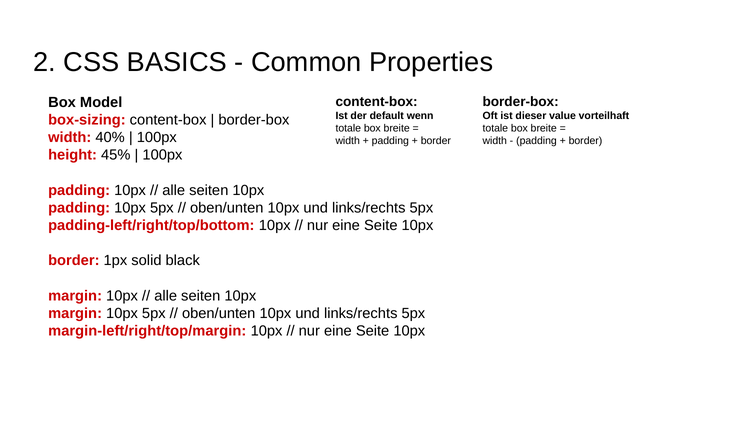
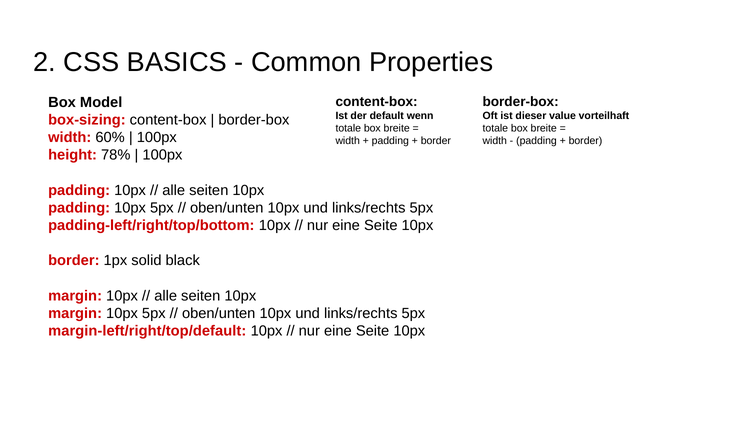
40%: 40% -> 60%
45%: 45% -> 78%
margin-left/right/top/margin: margin-left/right/top/margin -> margin-left/right/top/default
